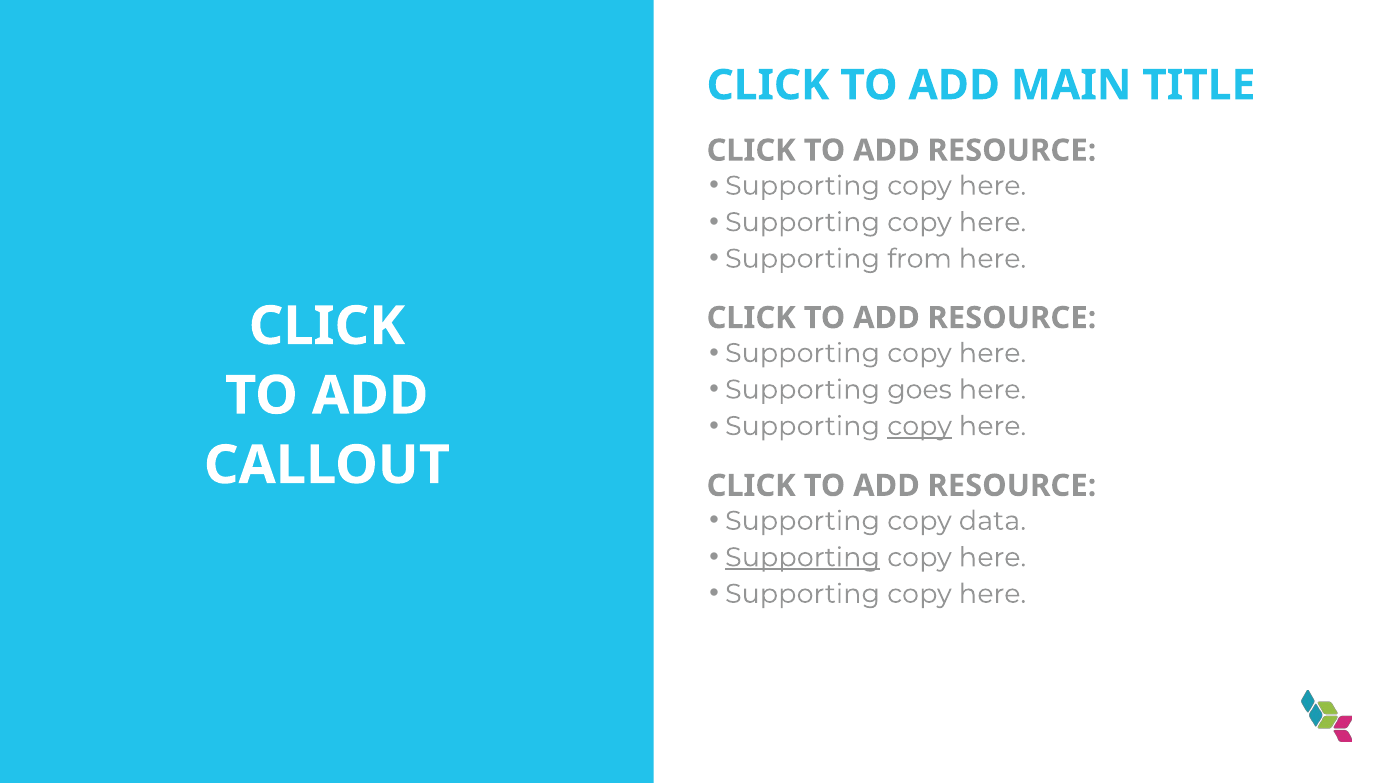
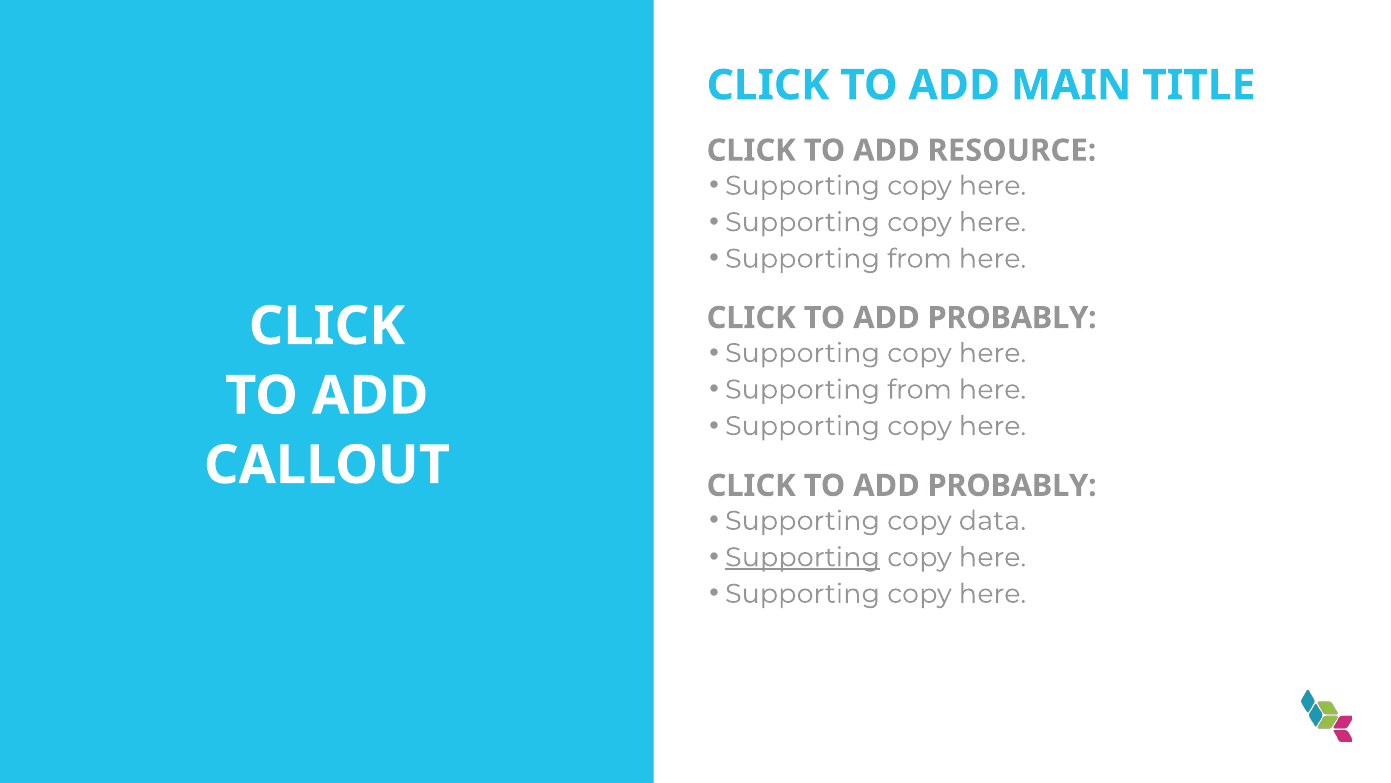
RESOURCE at (1012, 318): RESOURCE -> PROBABLY
goes at (919, 389): goes -> from
copy at (920, 426) underline: present -> none
RESOURCE at (1012, 485): RESOURCE -> PROBABLY
